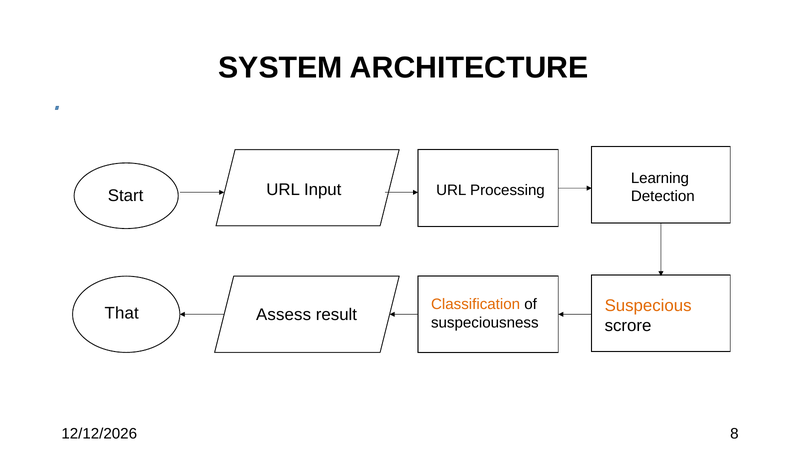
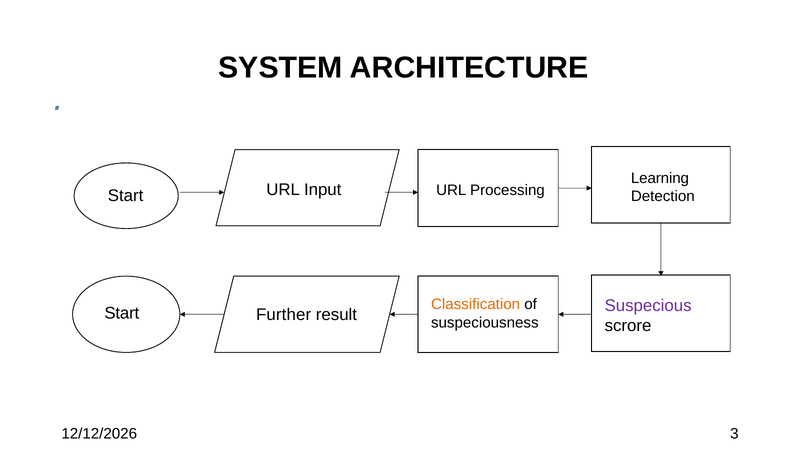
Suspecious colour: orange -> purple
That at (122, 313): That -> Start
Assess: Assess -> Further
8: 8 -> 3
